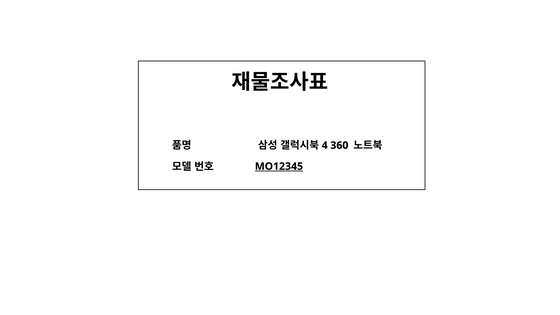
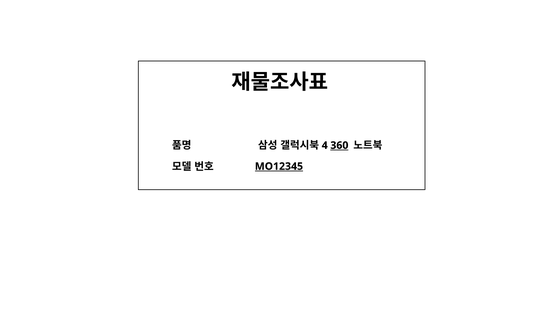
360 underline: none -> present
